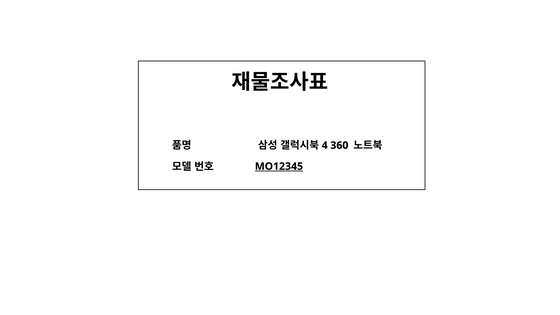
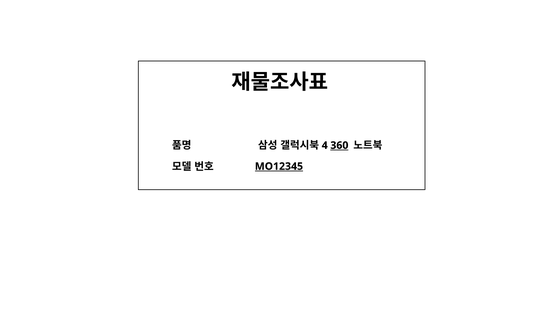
360 underline: none -> present
